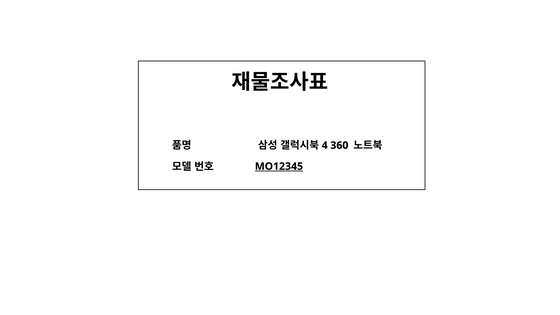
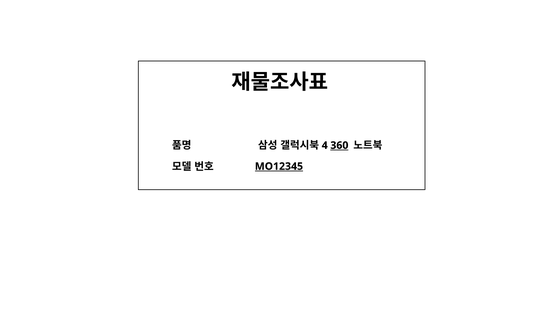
360 underline: none -> present
